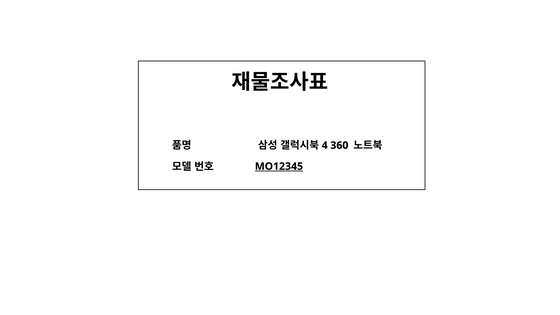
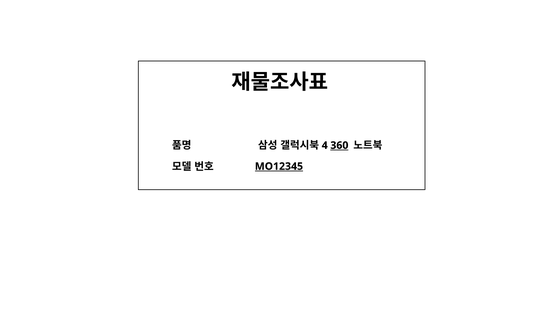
360 underline: none -> present
